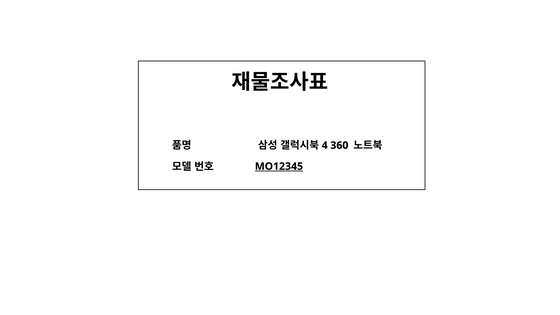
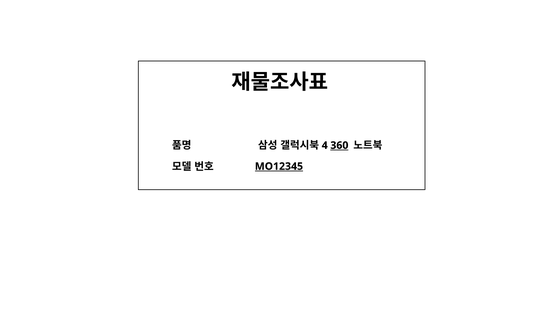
360 underline: none -> present
